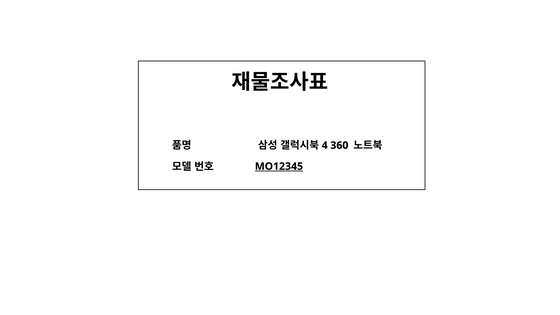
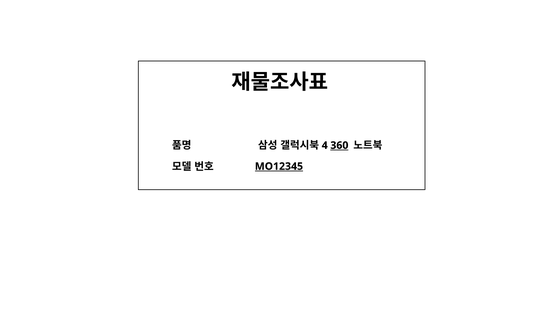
360 underline: none -> present
